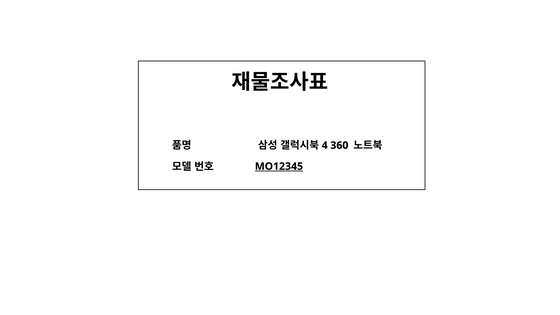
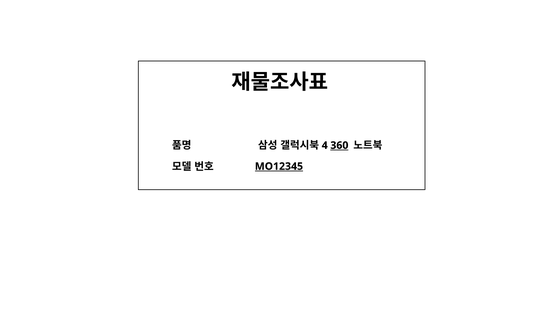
360 underline: none -> present
